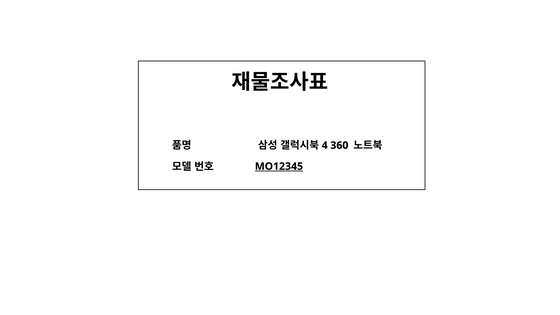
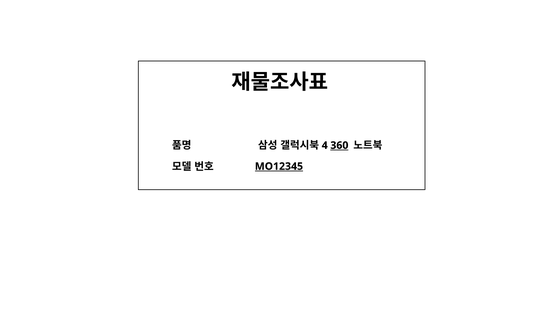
360 underline: none -> present
